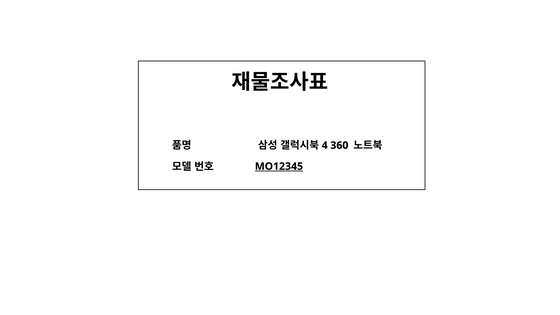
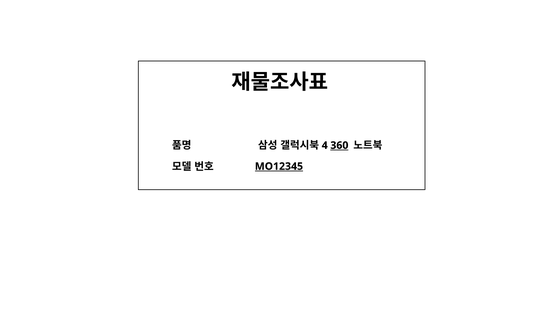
360 underline: none -> present
